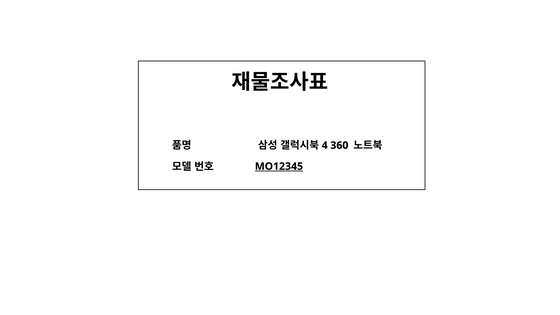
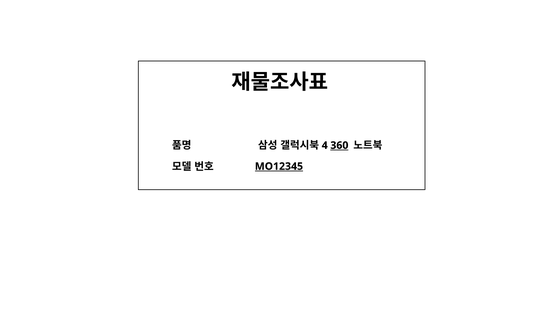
360 underline: none -> present
